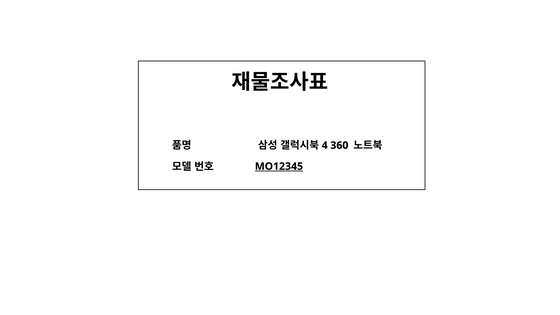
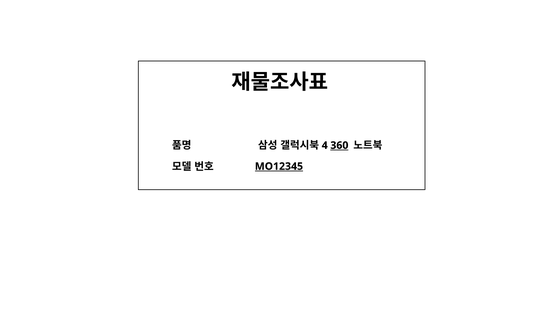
360 underline: none -> present
